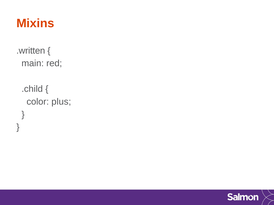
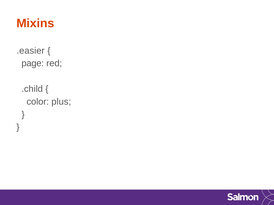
.written: .written -> .easier
main: main -> page
